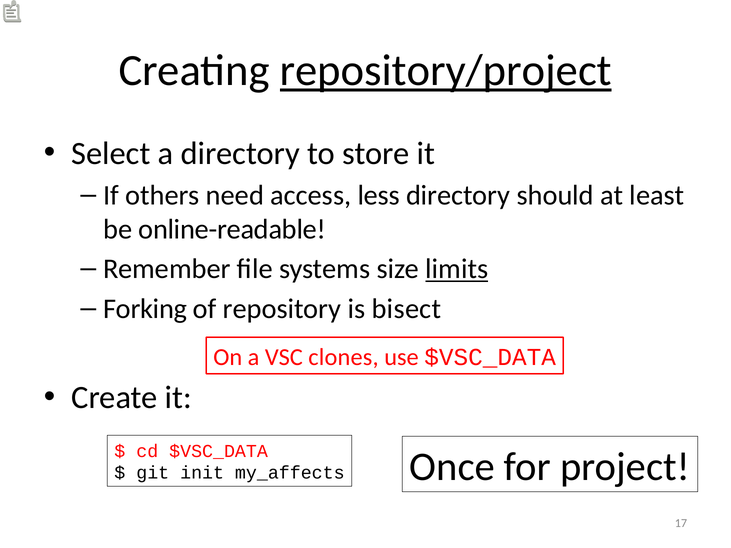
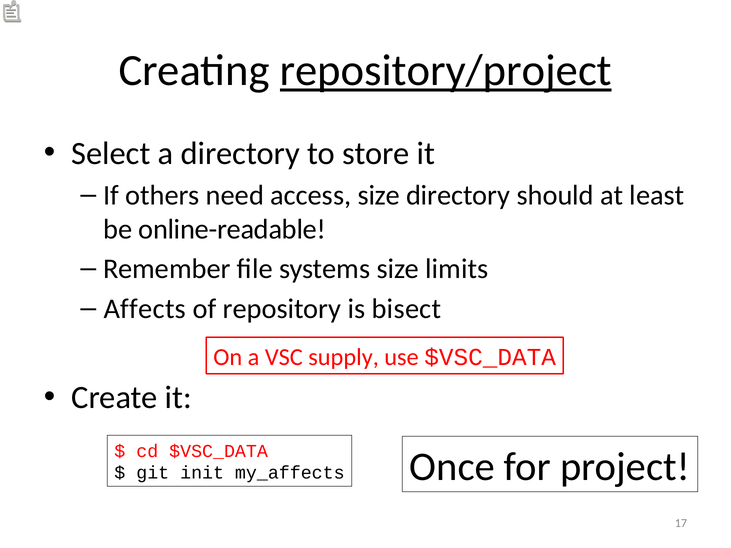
access less: less -> size
limits underline: present -> none
Forking: Forking -> Affects
clones: clones -> supply
